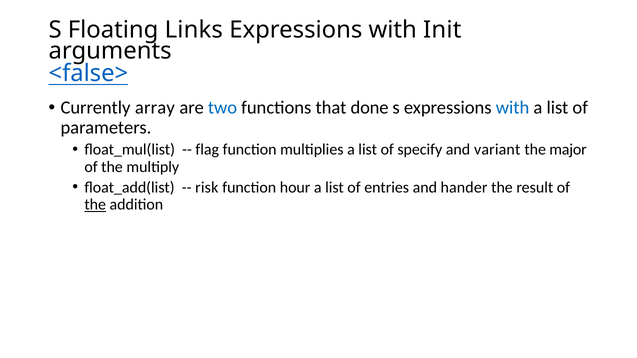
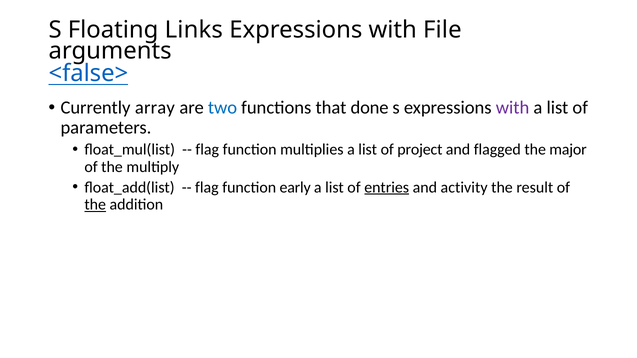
Init: Init -> File
with at (513, 108) colour: blue -> purple
specify: specify -> project
variant: variant -> flagged
risk at (207, 187): risk -> flag
hour: hour -> early
entries underline: none -> present
hander: hander -> activity
